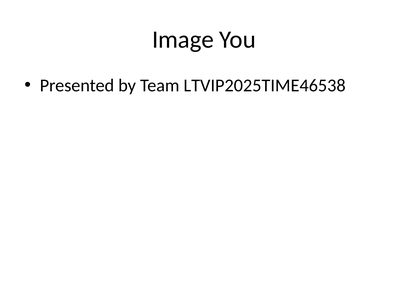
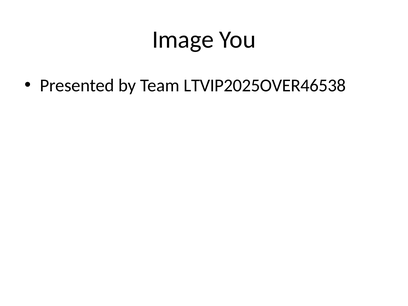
LTVIP2025TIME46538: LTVIP2025TIME46538 -> LTVIP2025OVER46538
